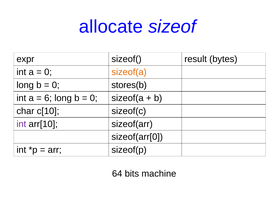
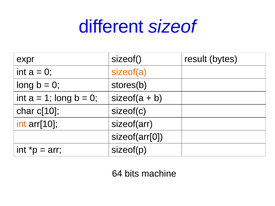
allocate: allocate -> different
6: 6 -> 1
int at (21, 124) colour: purple -> orange
